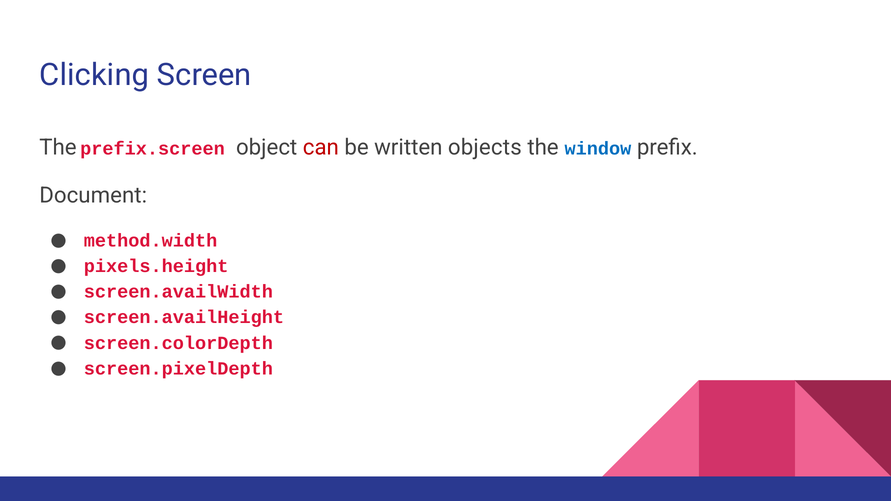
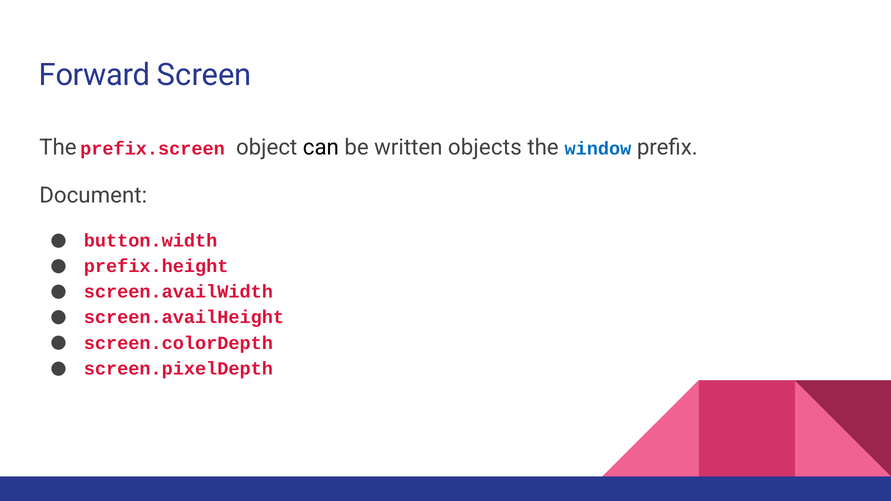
Clicking: Clicking -> Forward
can colour: red -> black
method.width: method.width -> button.width
pixels.height: pixels.height -> prefix.height
